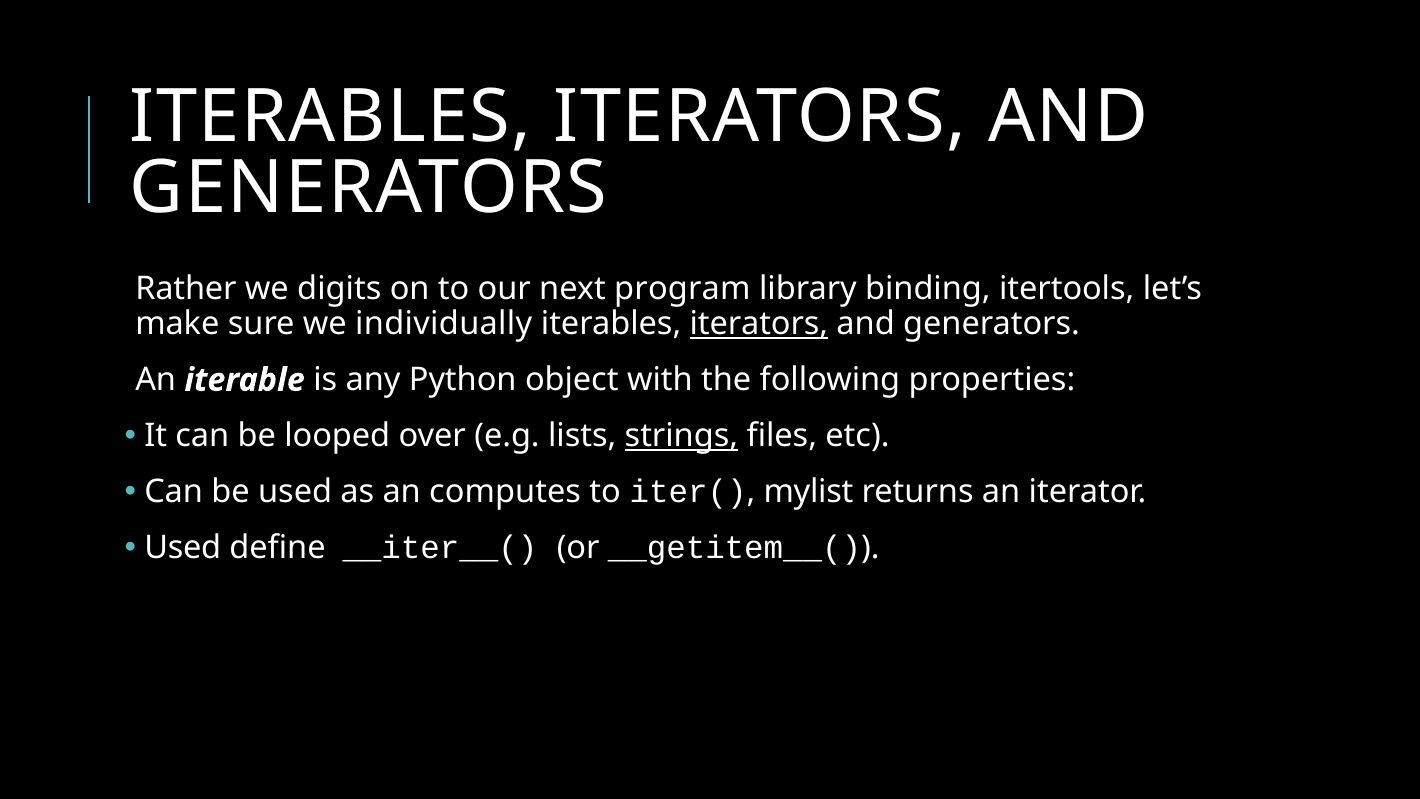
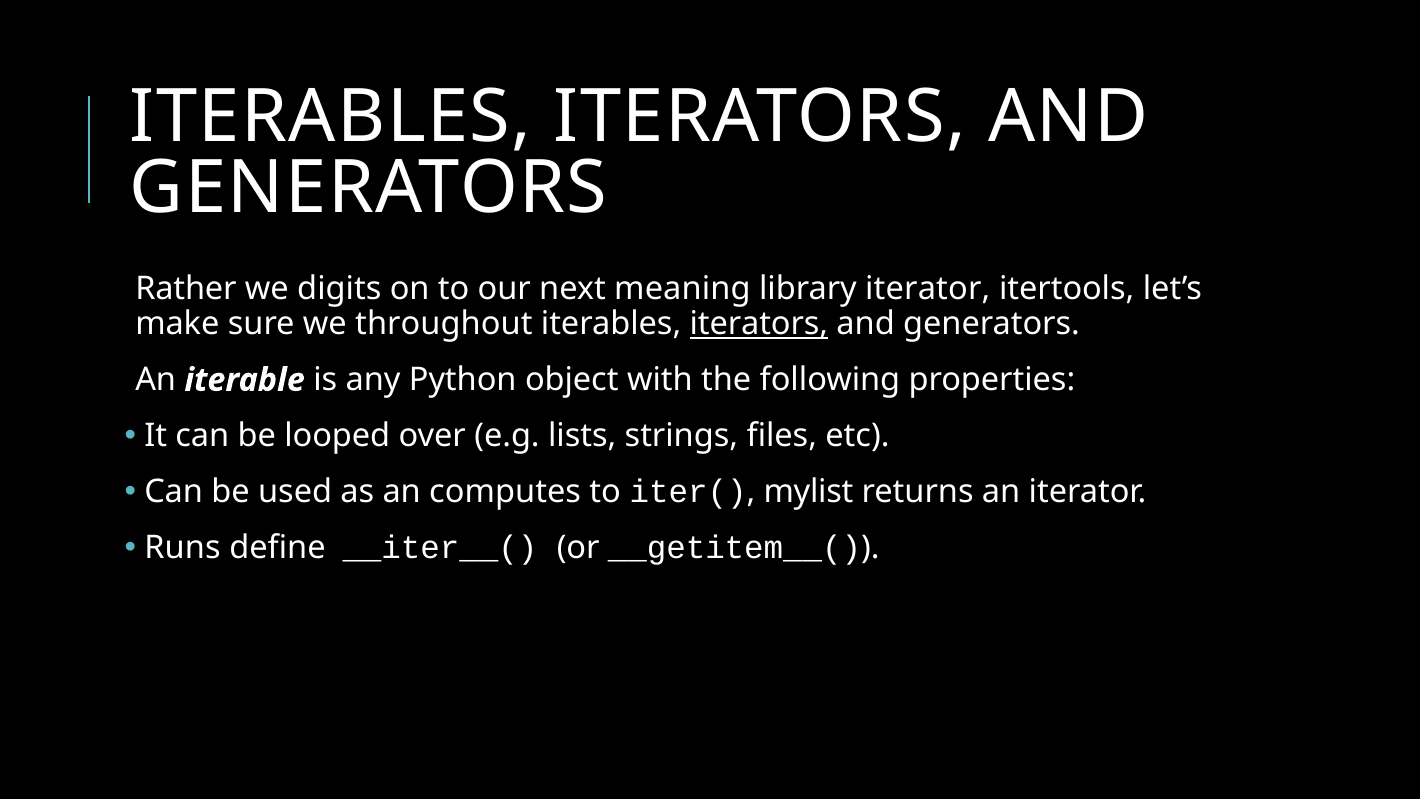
program: program -> meaning
library binding: binding -> iterator
individually: individually -> throughout
strings underline: present -> none
Used at (183, 547): Used -> Runs
